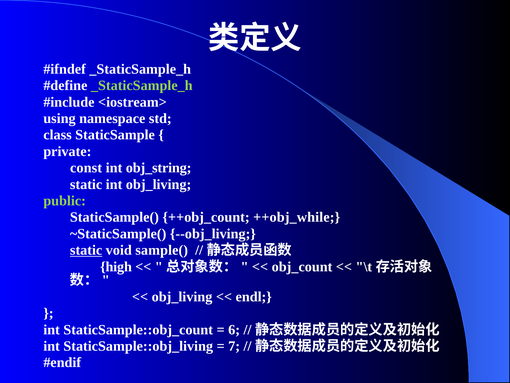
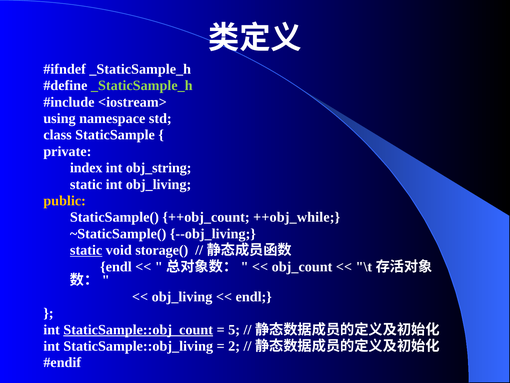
const: const -> index
public colour: light green -> yellow
sample(: sample( -> storage(
high at (116, 266): high -> endl
StaticSample::obj_count underline: none -> present
6: 6 -> 5
7: 7 -> 2
